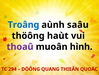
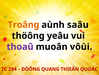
Troâng colour: blue -> orange
haùt: haùt -> yeâu
hình: hình -> vôùi
